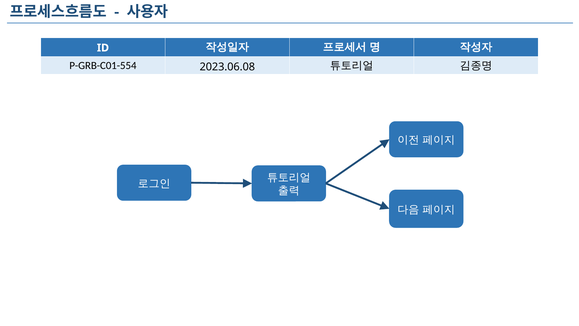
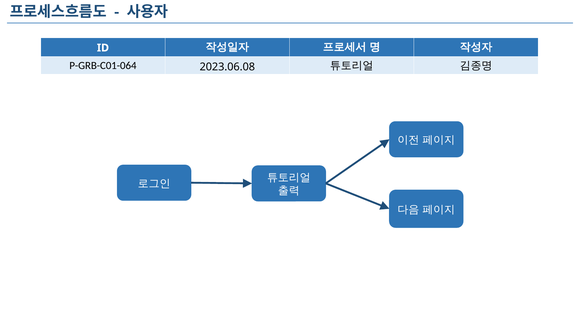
P-GRB-C01-554: P-GRB-C01-554 -> P-GRB-C01-064
